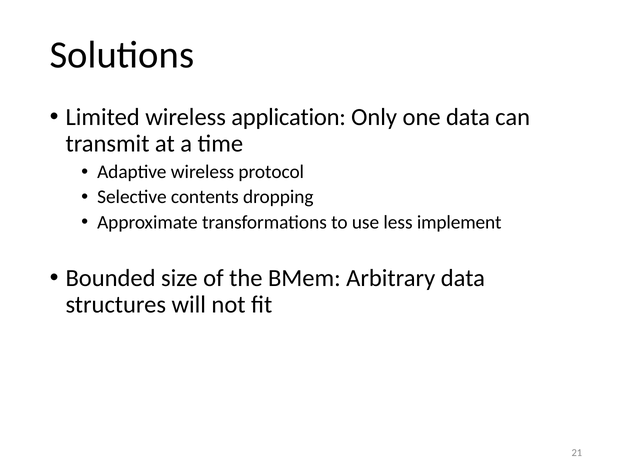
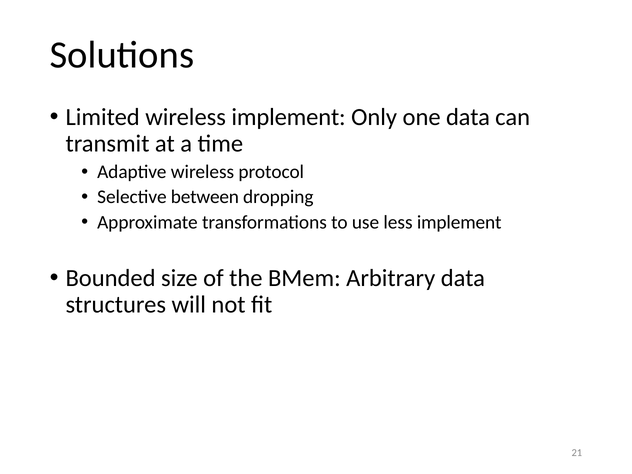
wireless application: application -> implement
contents: contents -> between
